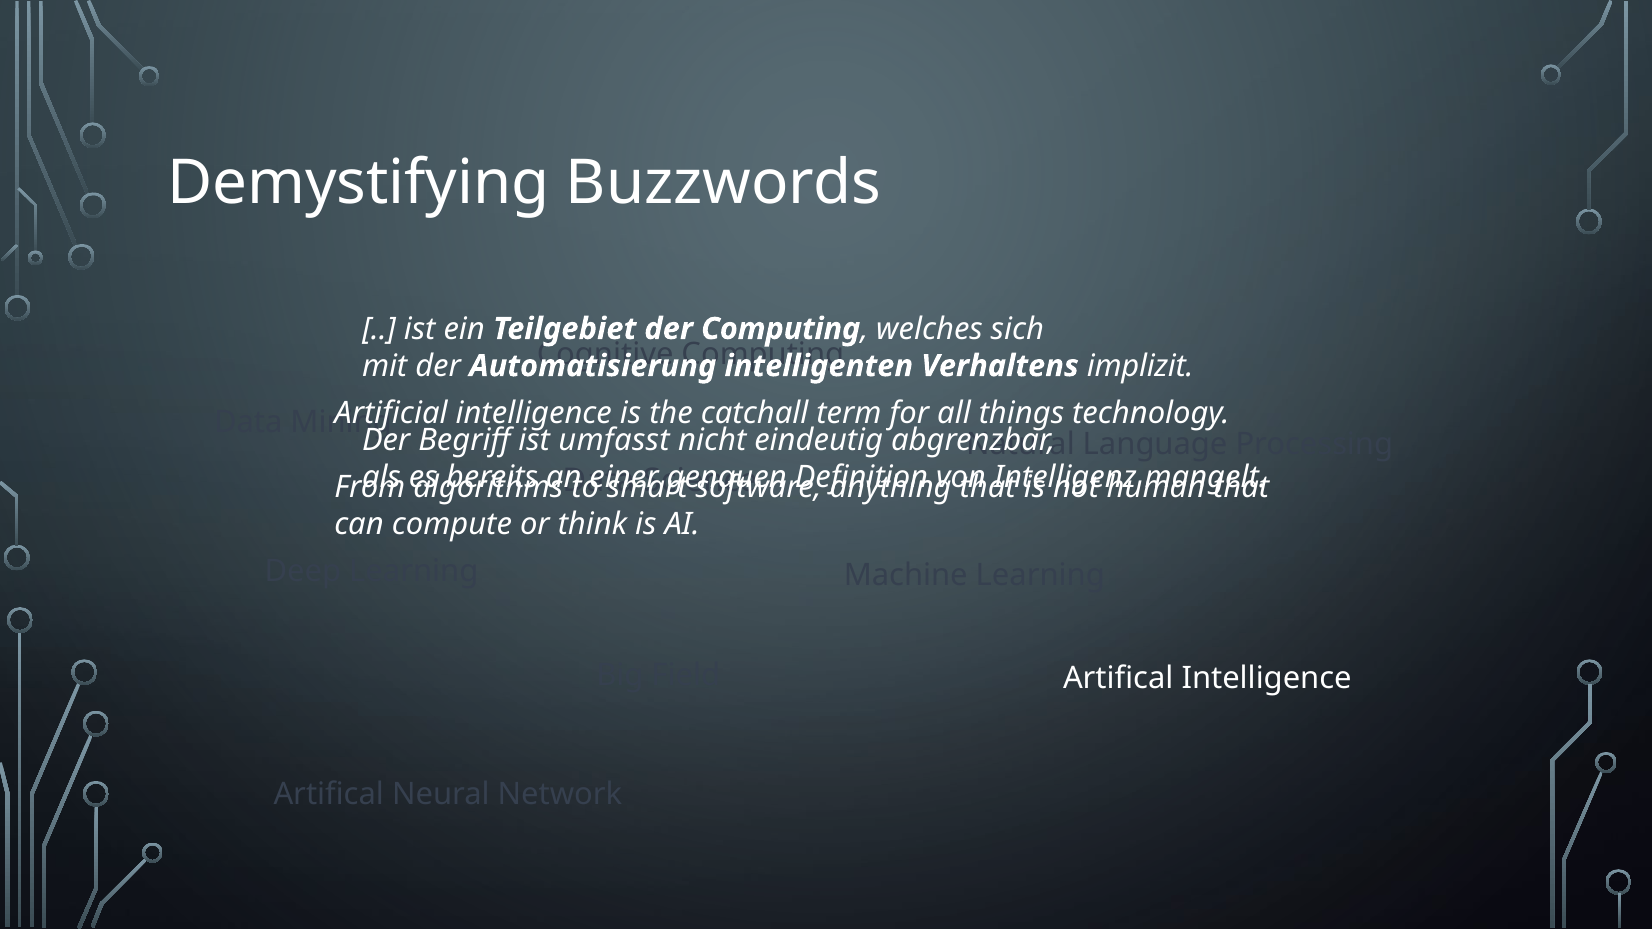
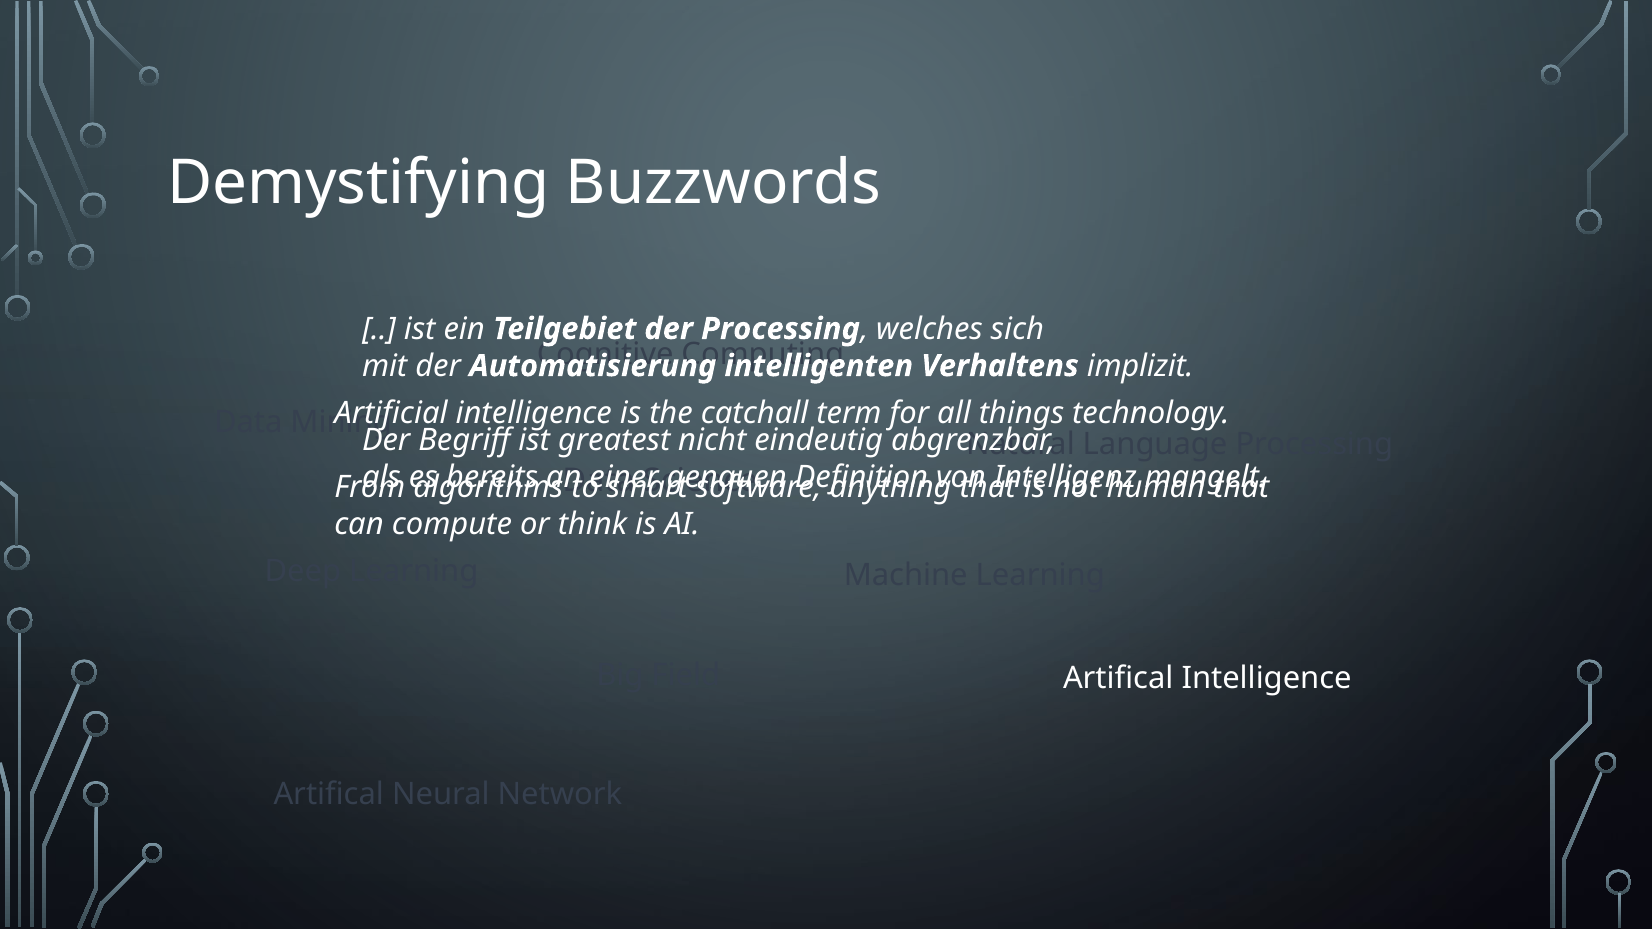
der Computing: Computing -> Processing
umfasst: umfasst -> greatest
